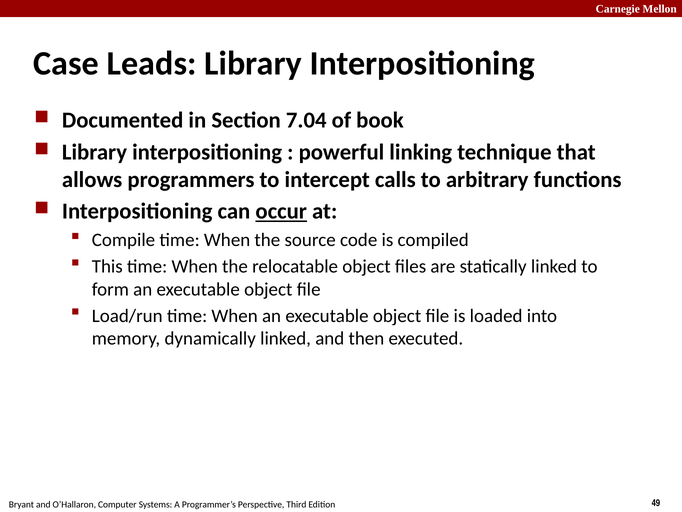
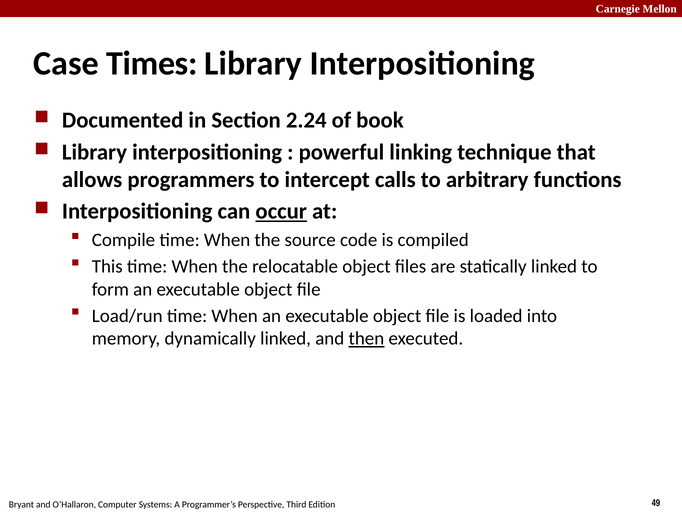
Leads: Leads -> Times
7.04: 7.04 -> 2.24
then underline: none -> present
